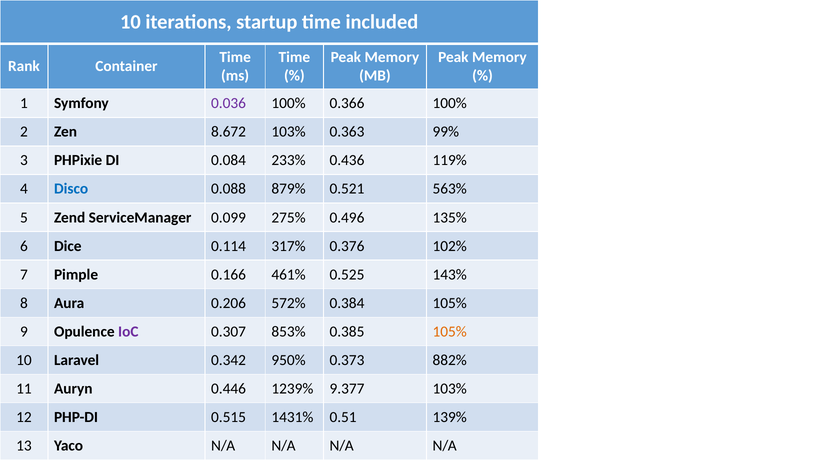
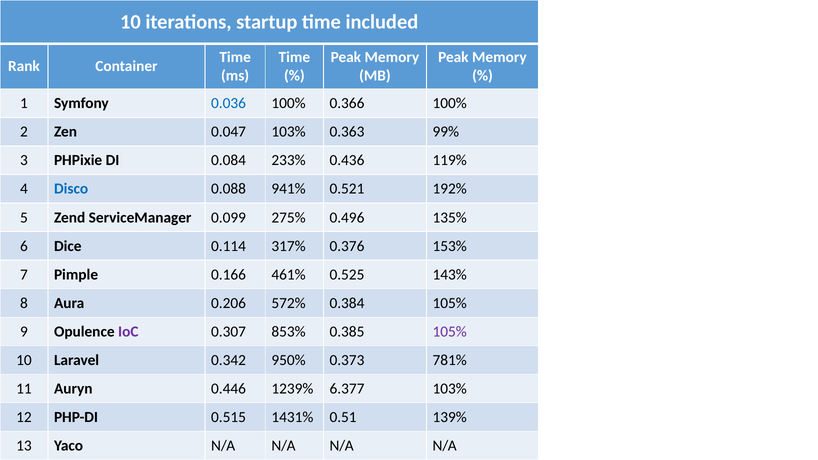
0.036 colour: purple -> blue
8.672: 8.672 -> 0.047
879%: 879% -> 941%
563%: 563% -> 192%
102%: 102% -> 153%
105% at (450, 332) colour: orange -> purple
882%: 882% -> 781%
9.377: 9.377 -> 6.377
